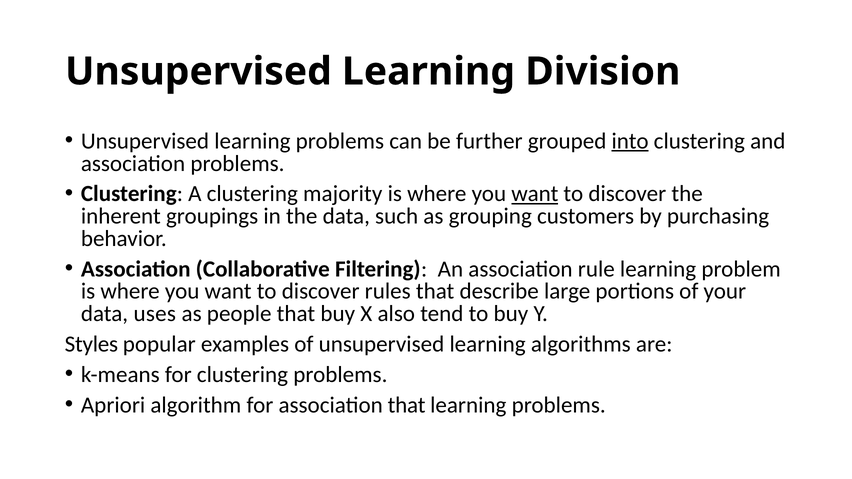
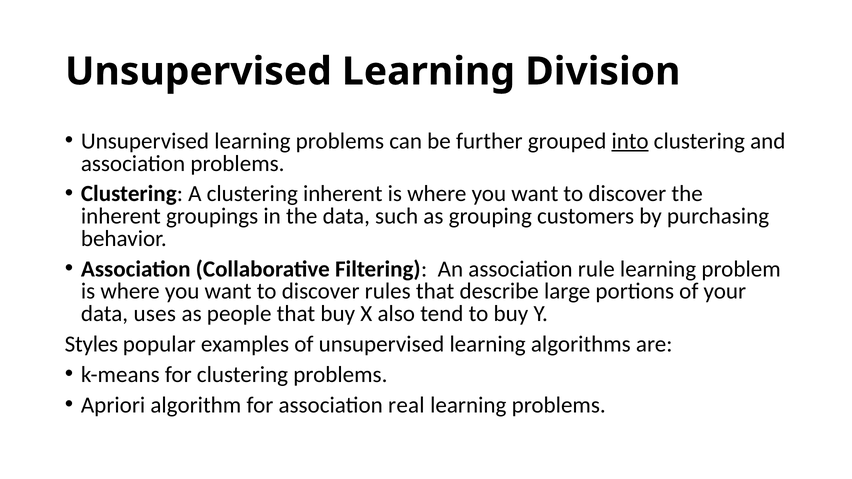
clustering majority: majority -> inherent
want at (535, 194) underline: present -> none
association that: that -> real
